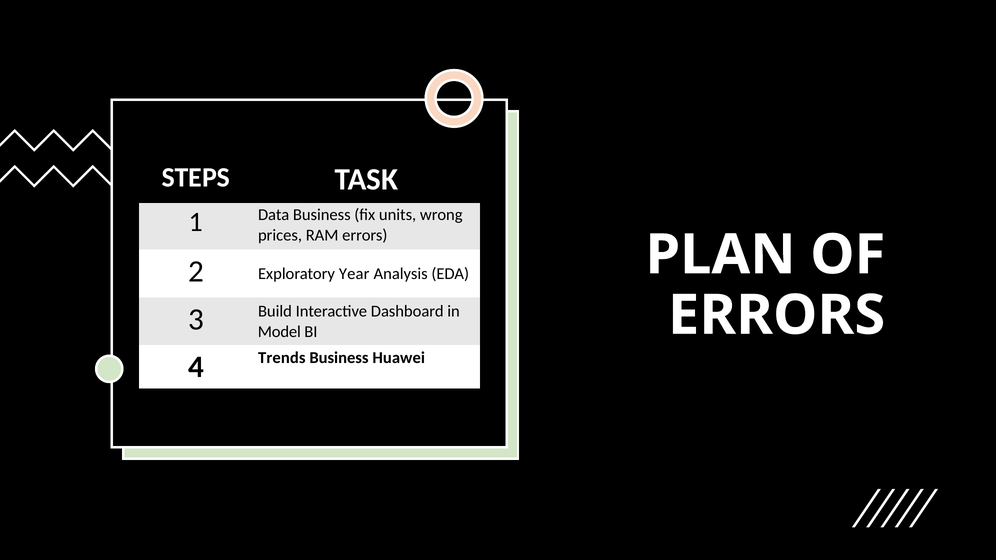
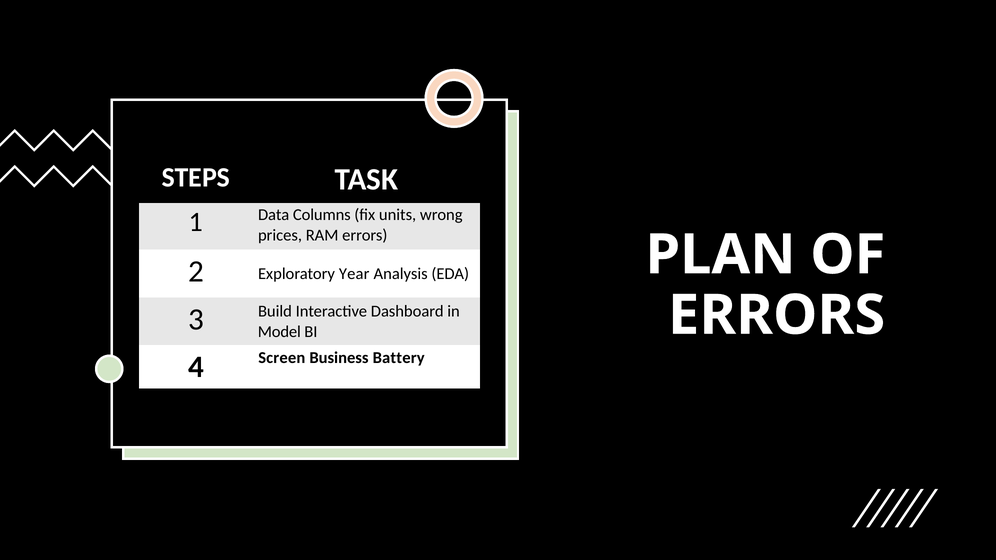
Data Business: Business -> Columns
Trends: Trends -> Screen
Huawei: Huawei -> Battery
